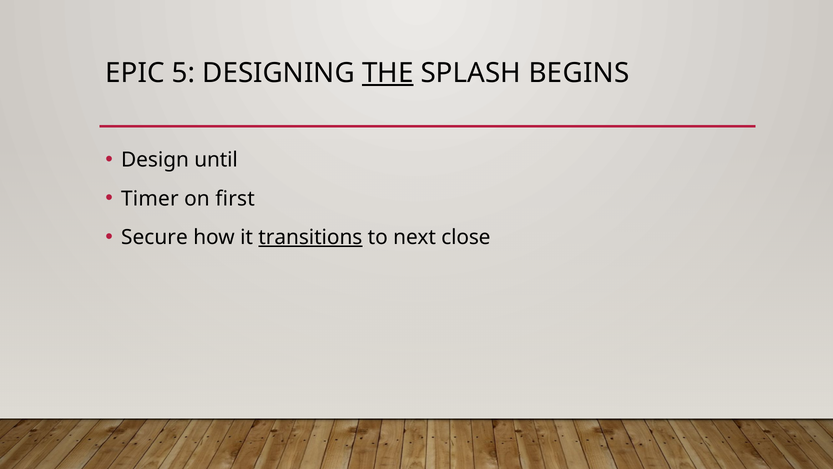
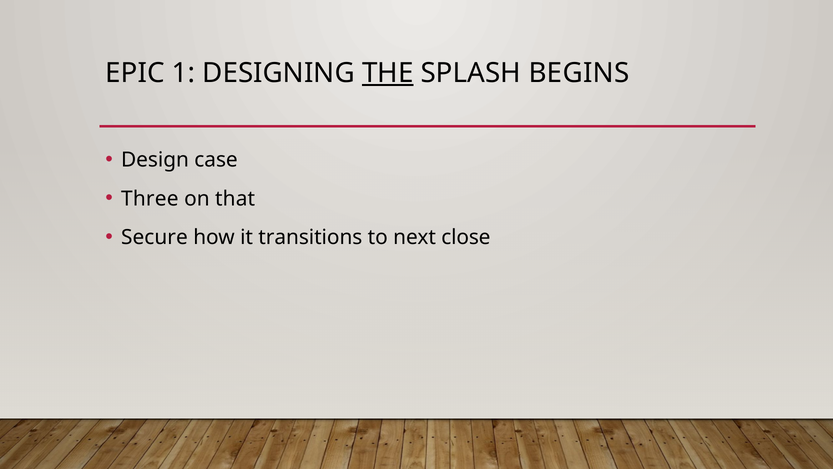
5: 5 -> 1
until: until -> case
Timer: Timer -> Three
first: first -> that
transitions underline: present -> none
